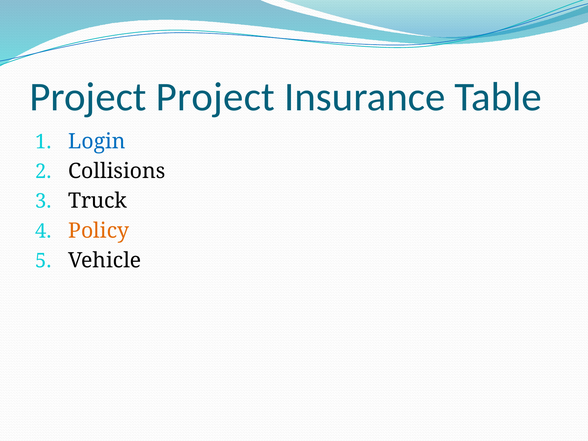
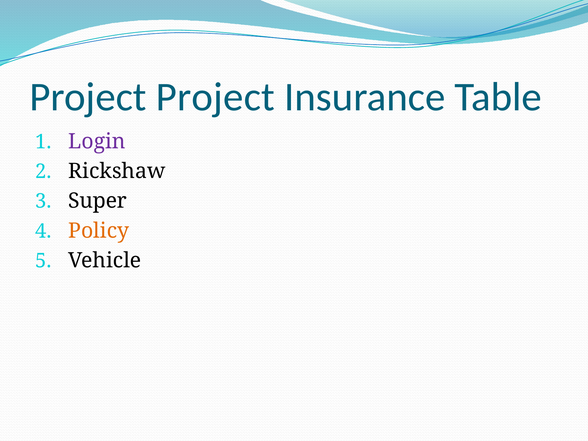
Login colour: blue -> purple
Collisions: Collisions -> Rickshaw
Truck: Truck -> Super
